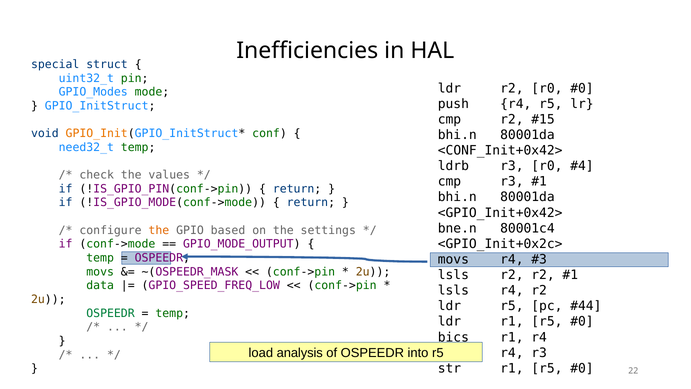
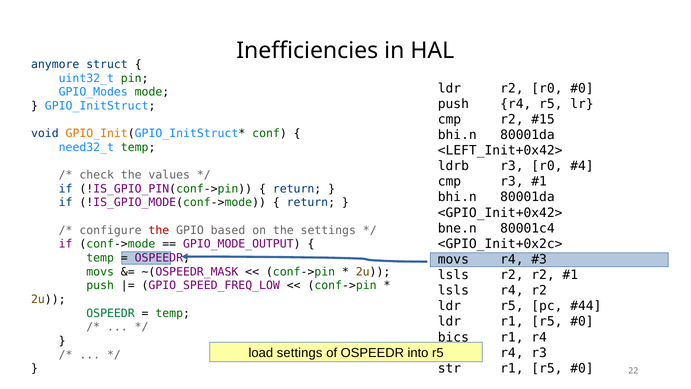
special: special -> anymore
<CONF_Init+0x42>: <CONF_Init+0x42> -> <LEFT_Init+0x42>
the at (159, 230) colour: orange -> red
data at (100, 285): data -> push
load analysis: analysis -> settings
